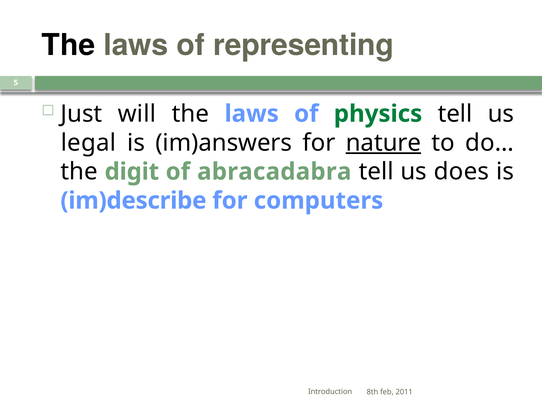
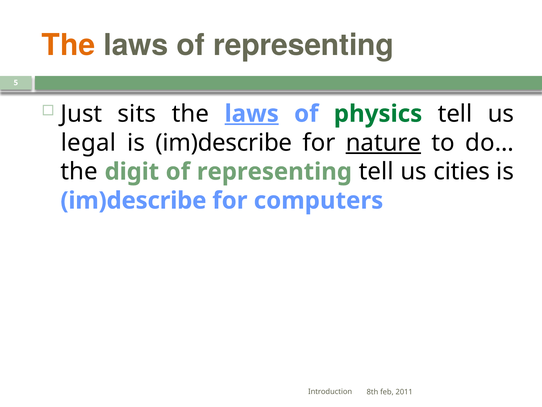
The at (68, 45) colour: black -> orange
will: will -> sits
laws at (252, 114) underline: none -> present
im)answers at (224, 143): im)answers -> im)describe
abracadabra at (274, 171): abracadabra -> representing
does: does -> cities
